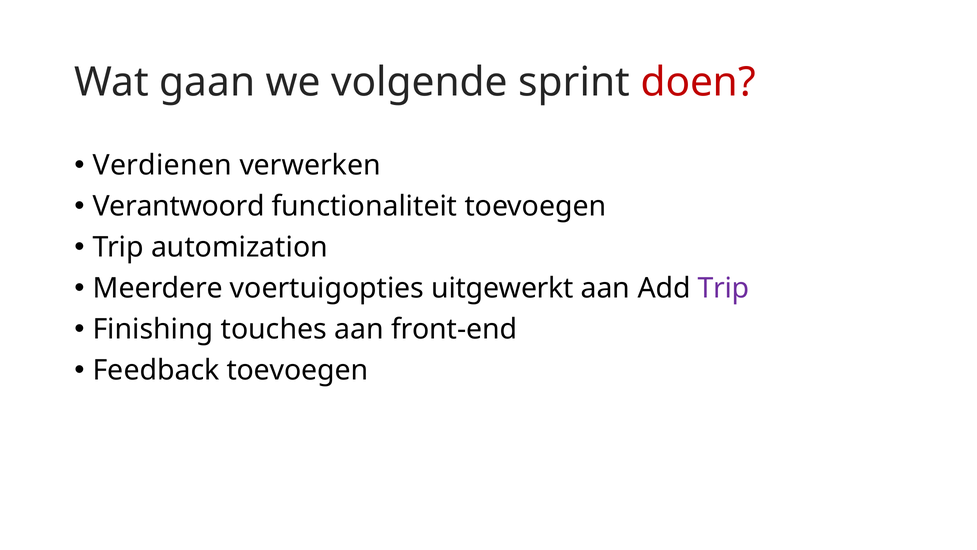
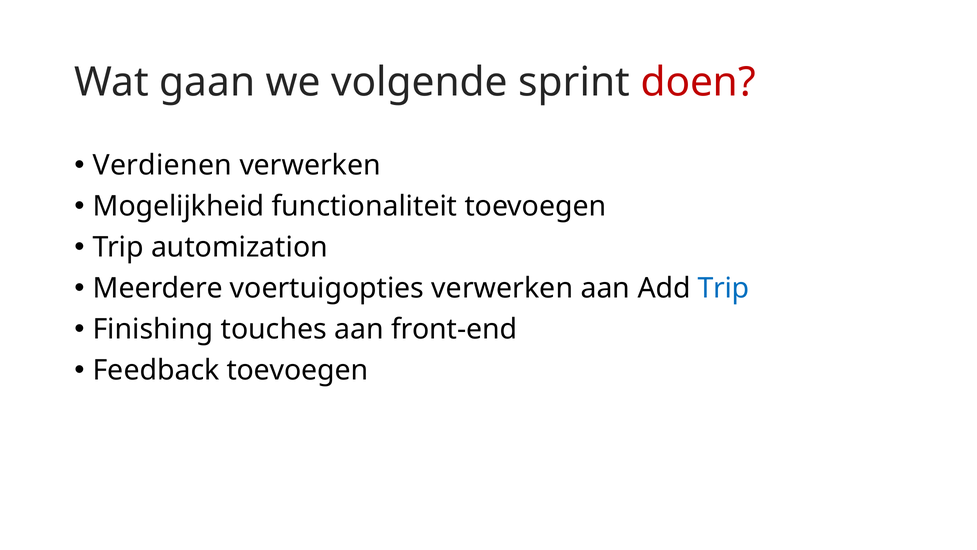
Verantwoord: Verantwoord -> Mogelijkheid
voertuigopties uitgewerkt: uitgewerkt -> verwerken
Trip at (724, 288) colour: purple -> blue
